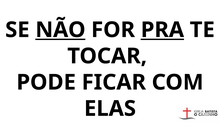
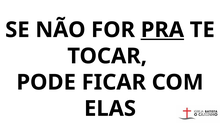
NÃO underline: present -> none
